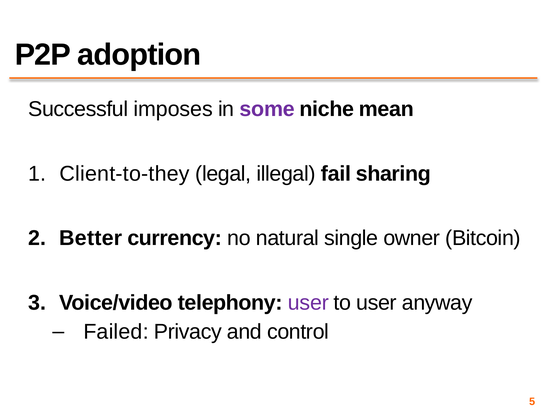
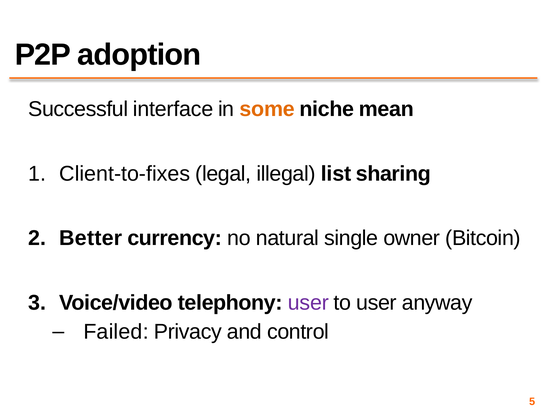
imposes: imposes -> interface
some colour: purple -> orange
Client-to-they: Client-to-they -> Client-to-fixes
fail: fail -> list
